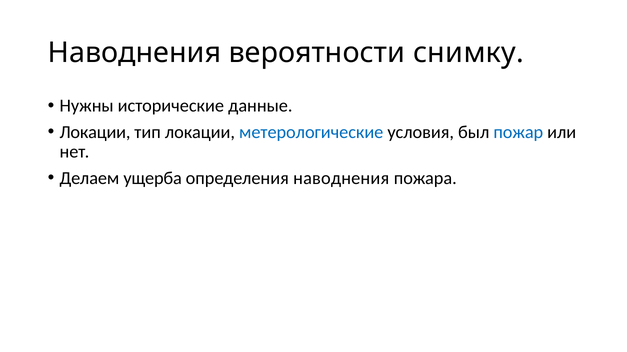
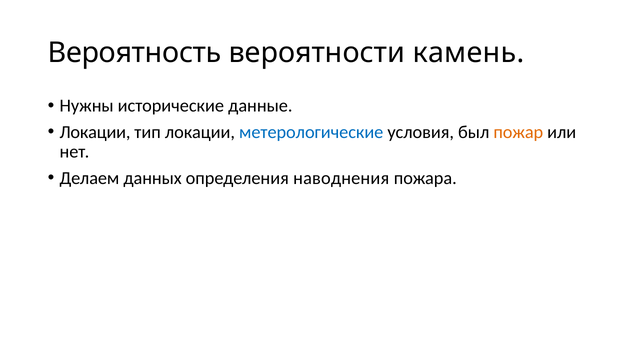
Наводнения at (135, 53): Наводнения -> Вероятность
снимку: снимку -> камень
пожар colour: blue -> orange
ущерба: ущерба -> данных
